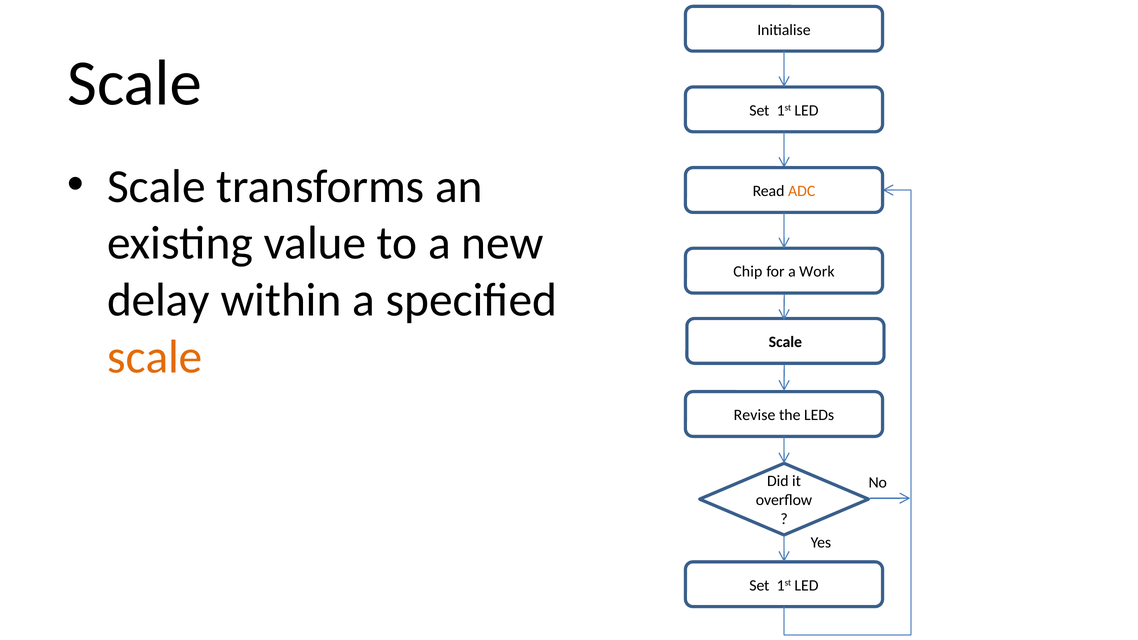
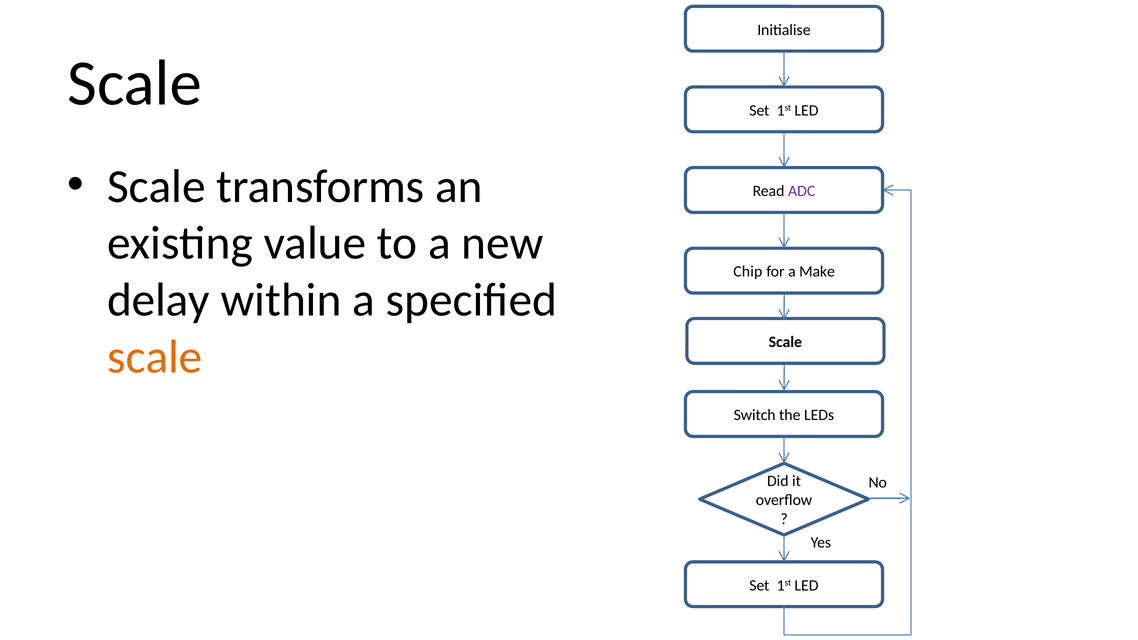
ADC colour: orange -> purple
Work: Work -> Make
Revise: Revise -> Switch
